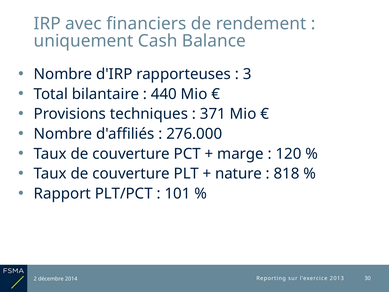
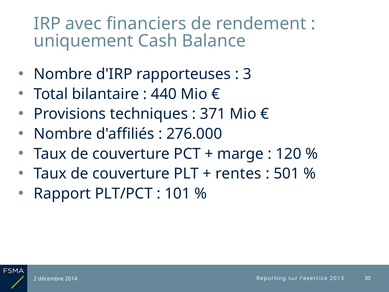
nature: nature -> rentes
818: 818 -> 501
